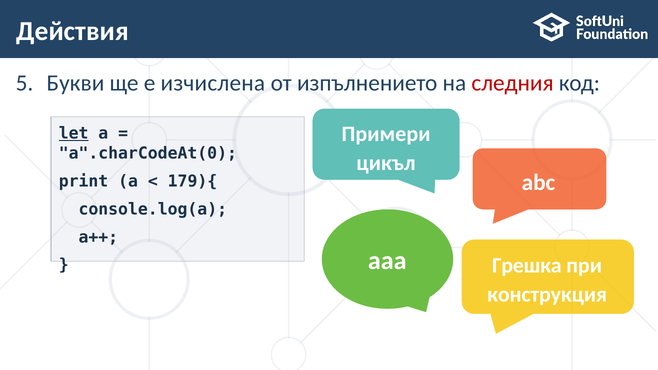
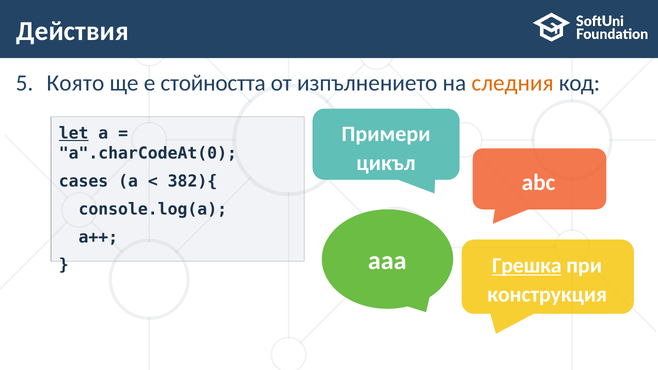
Букви: Букви -> Която
изчислена: изчислена -> стойността
следния colour: red -> orange
print: print -> cases
179){: 179){ -> 382){
Грешка underline: none -> present
